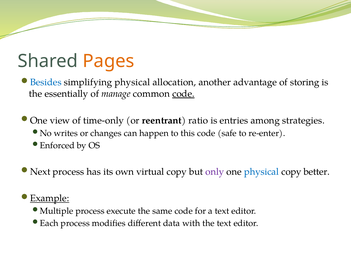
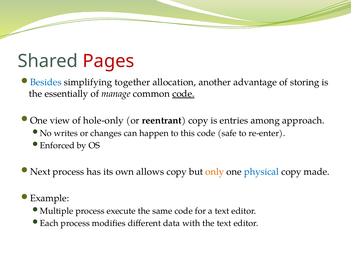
Pages colour: orange -> red
simplifying physical: physical -> together
time-only: time-only -> hole-only
reentrant ratio: ratio -> copy
strategies: strategies -> approach
virtual: virtual -> allows
only colour: purple -> orange
better: better -> made
Example underline: present -> none
